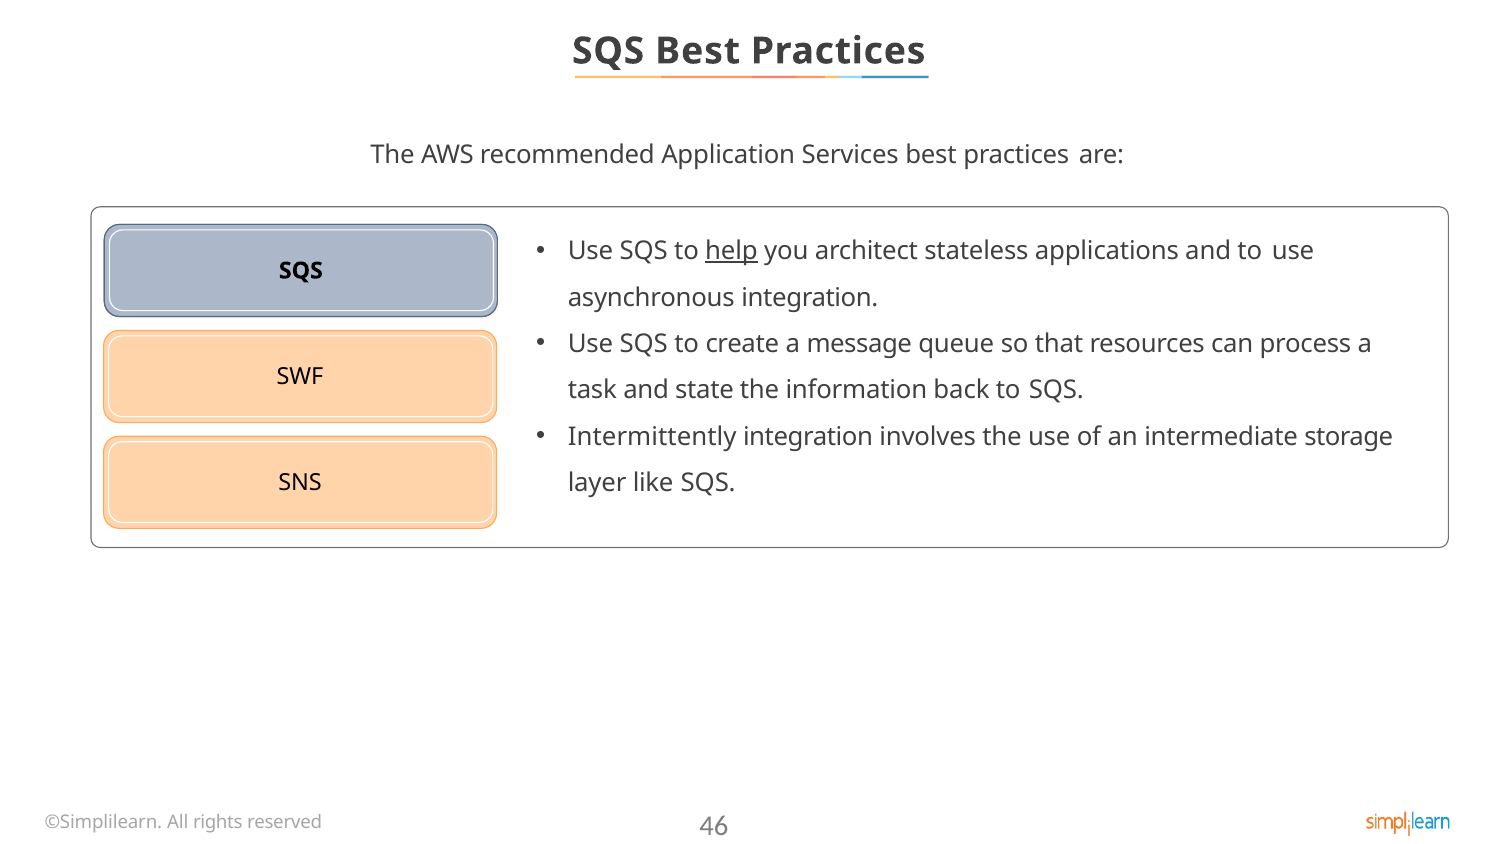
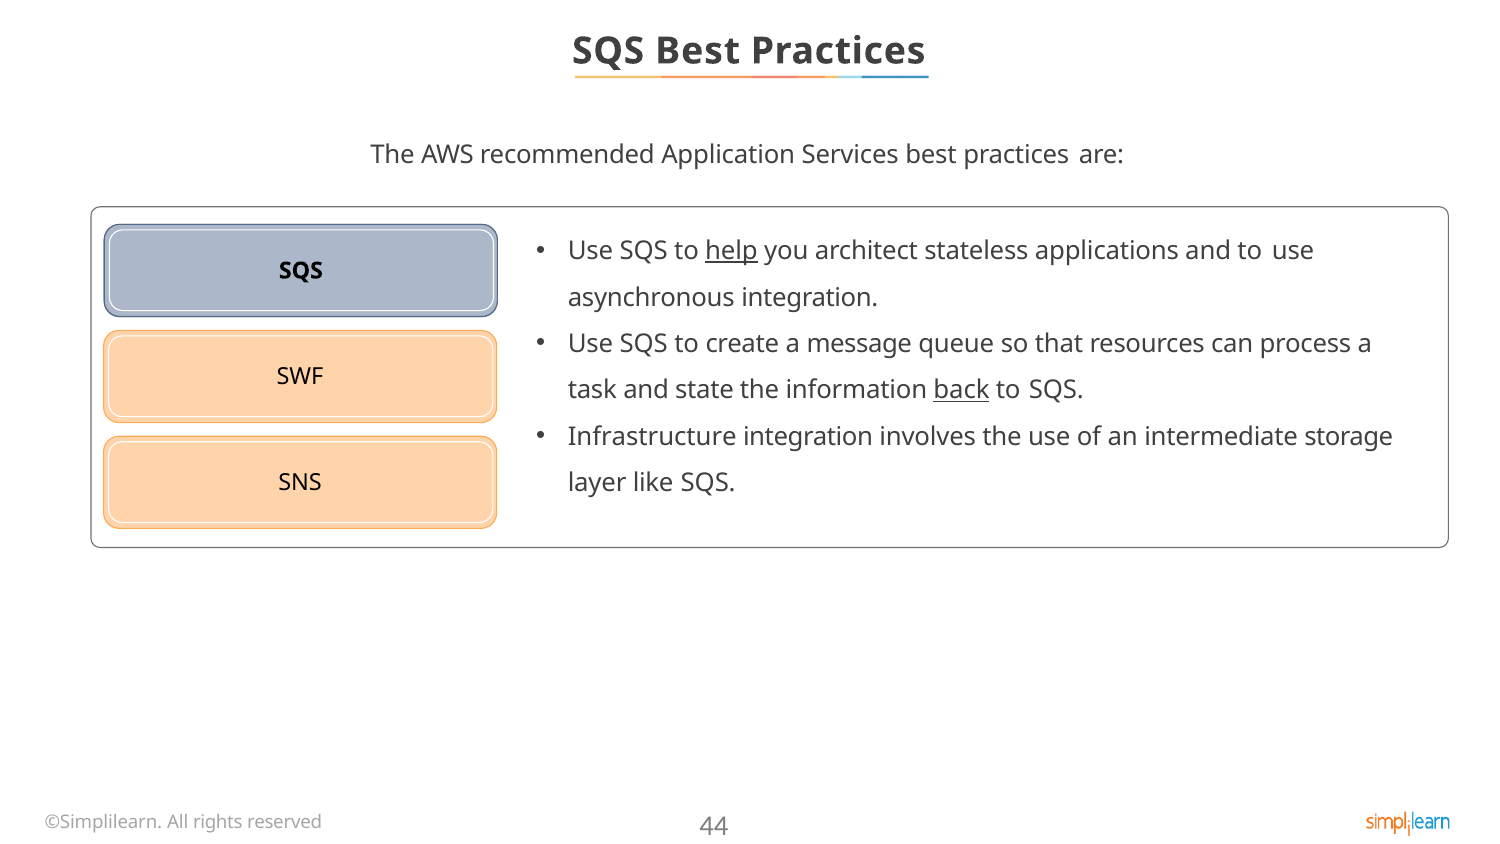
back underline: none -> present
Intermittently: Intermittently -> Infrastructure
46: 46 -> 44
